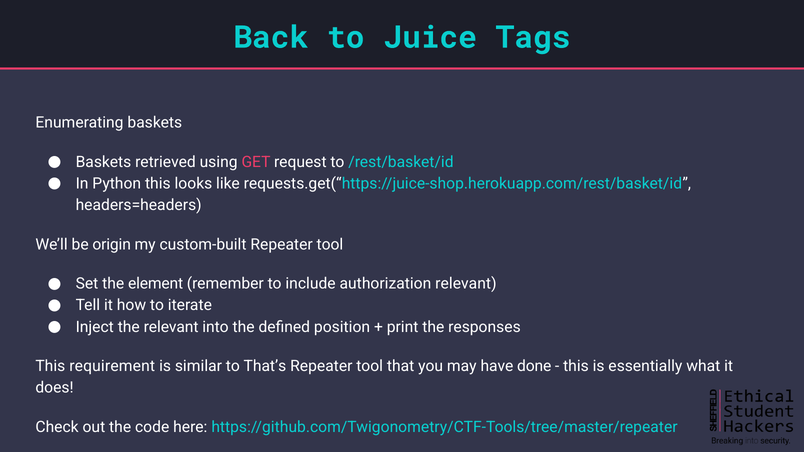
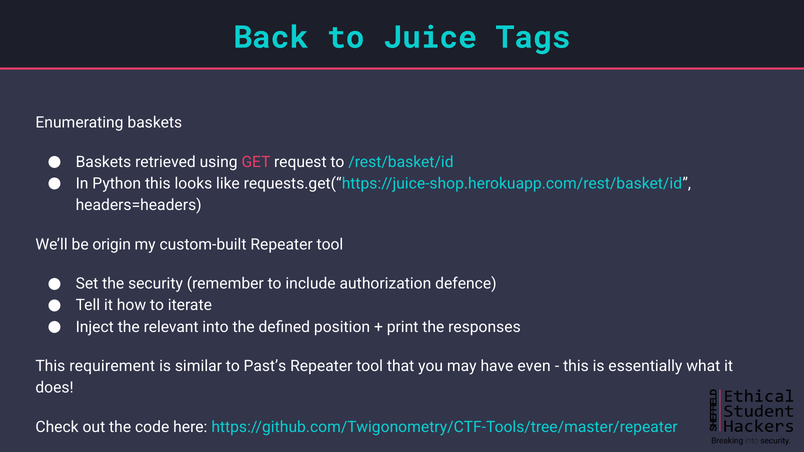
element: element -> security
authorization relevant: relevant -> defence
That’s: That’s -> Past’s
done: done -> even
